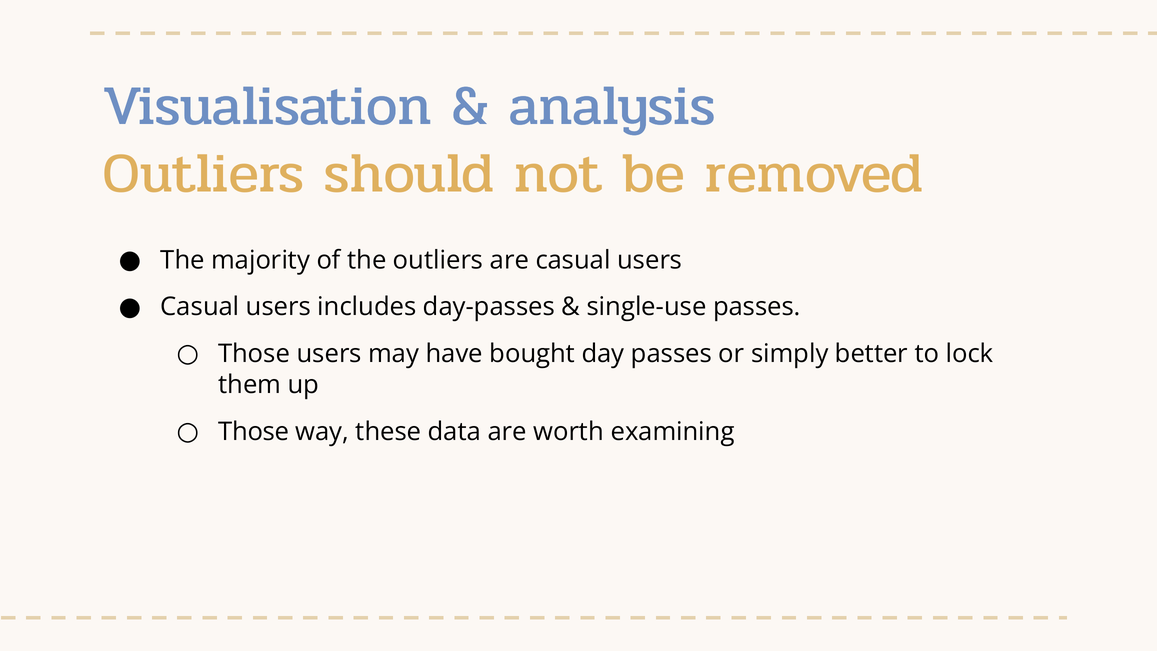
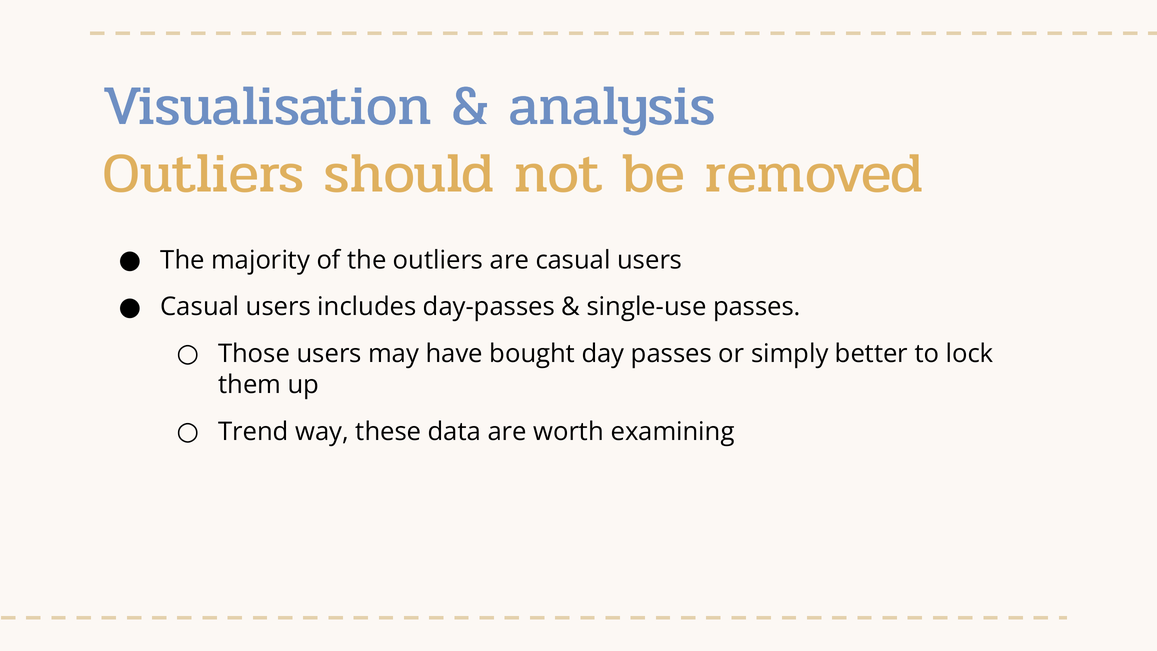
Those at (254, 432): Those -> Trend
